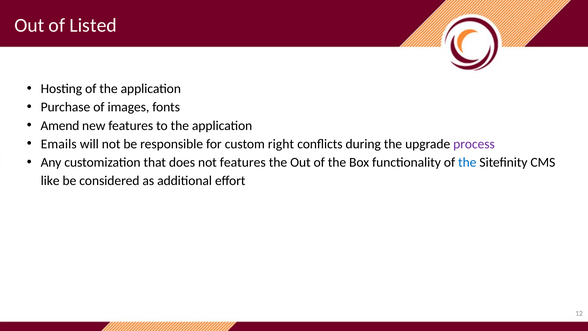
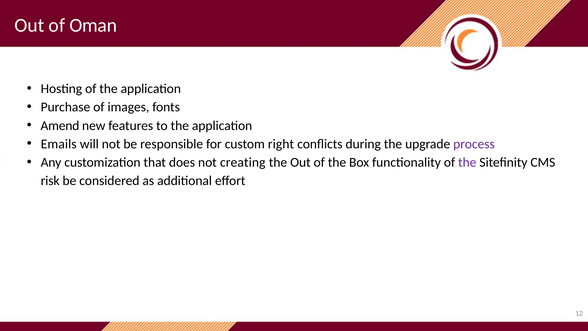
Listed: Listed -> Oman
not features: features -> creating
the at (467, 162) colour: blue -> purple
like: like -> risk
